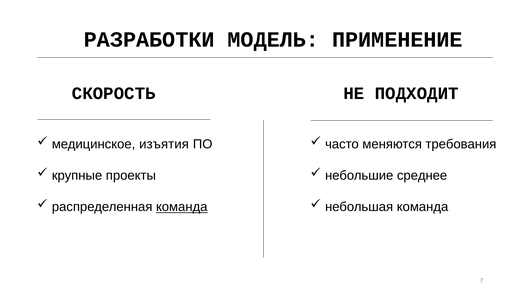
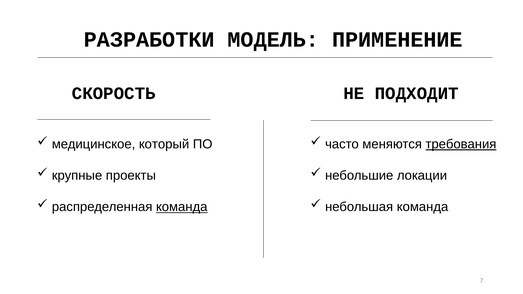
изъятия: изъятия -> который
требования underline: none -> present
среднее: среднее -> локации
